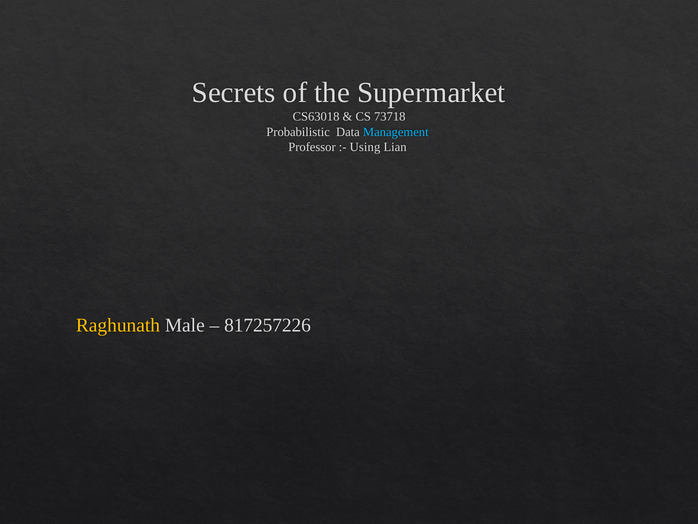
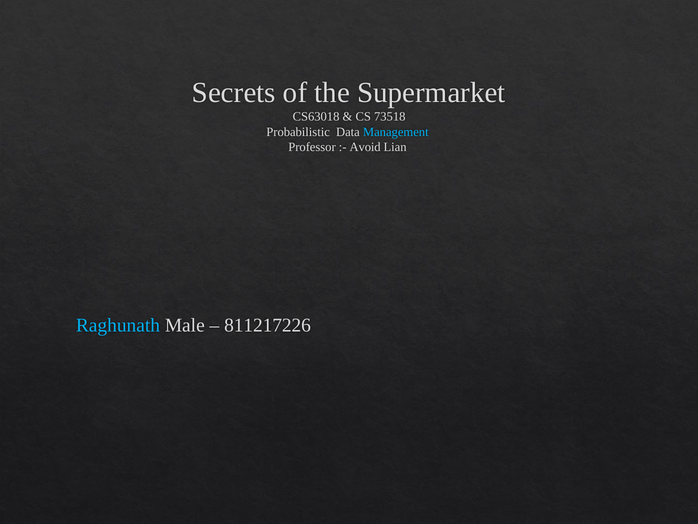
73718: 73718 -> 73518
Using: Using -> Avoid
Raghunath colour: yellow -> light blue
817257226: 817257226 -> 811217226
